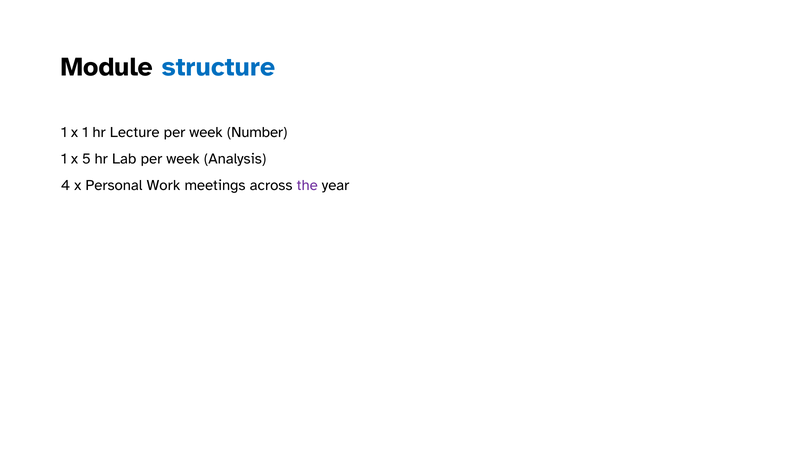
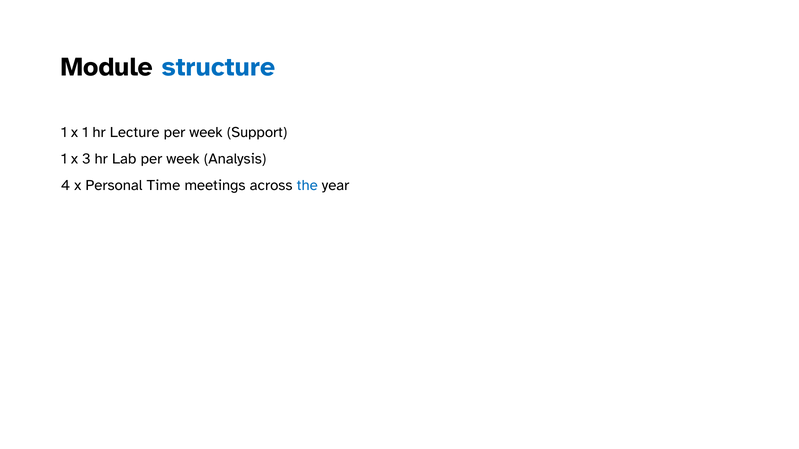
Number: Number -> Support
5: 5 -> 3
Work: Work -> Time
the colour: purple -> blue
